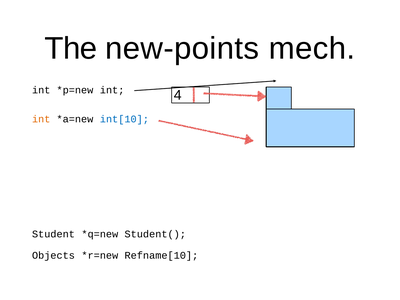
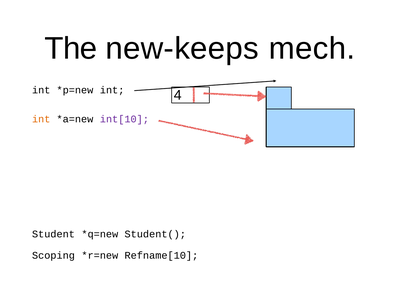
new-points: new-points -> new-keeps
int[10 colour: blue -> purple
Objects: Objects -> Scoping
